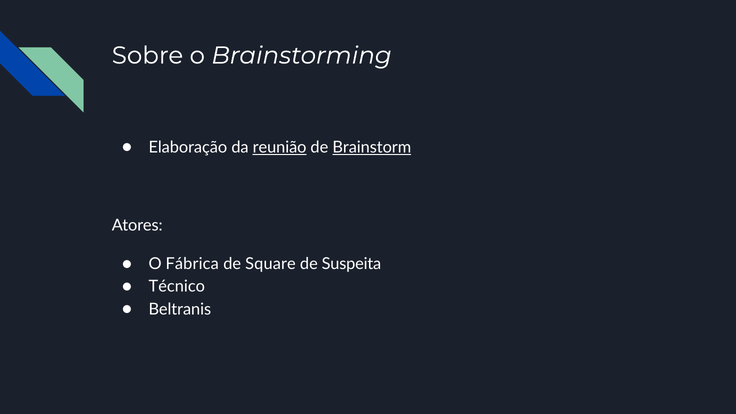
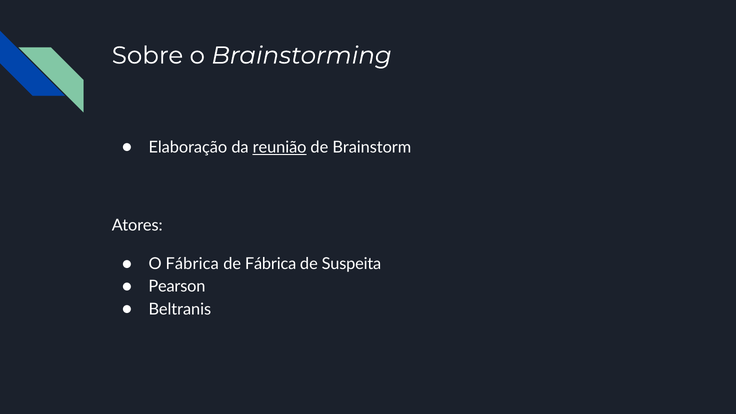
Brainstorm underline: present -> none
de Square: Square -> Fábrica
Técnico: Técnico -> Pearson
